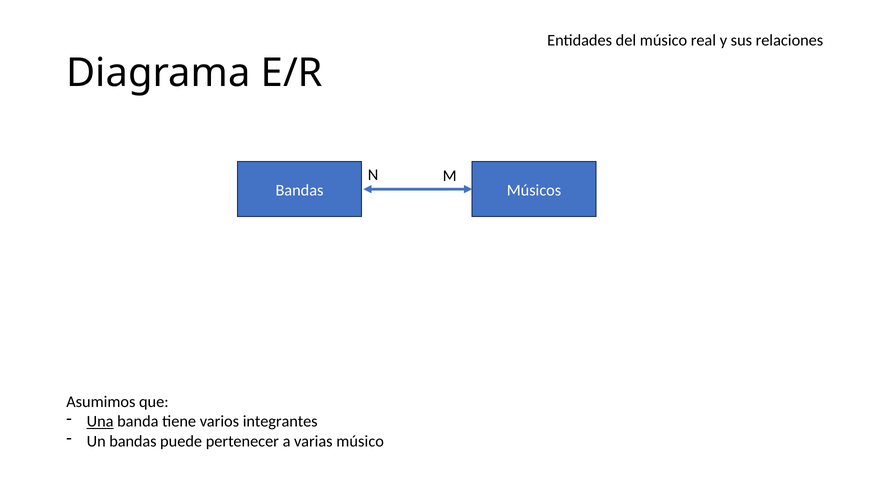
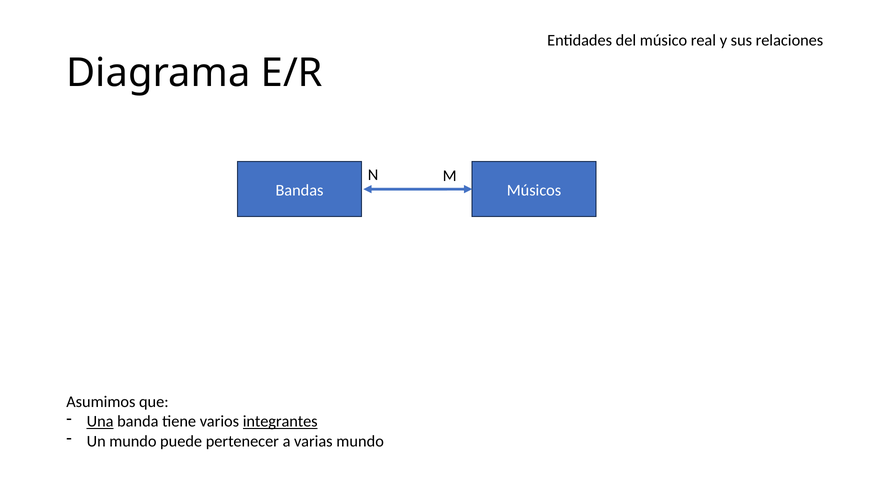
integrantes underline: none -> present
Un bandas: bandas -> mundo
varias músico: músico -> mundo
